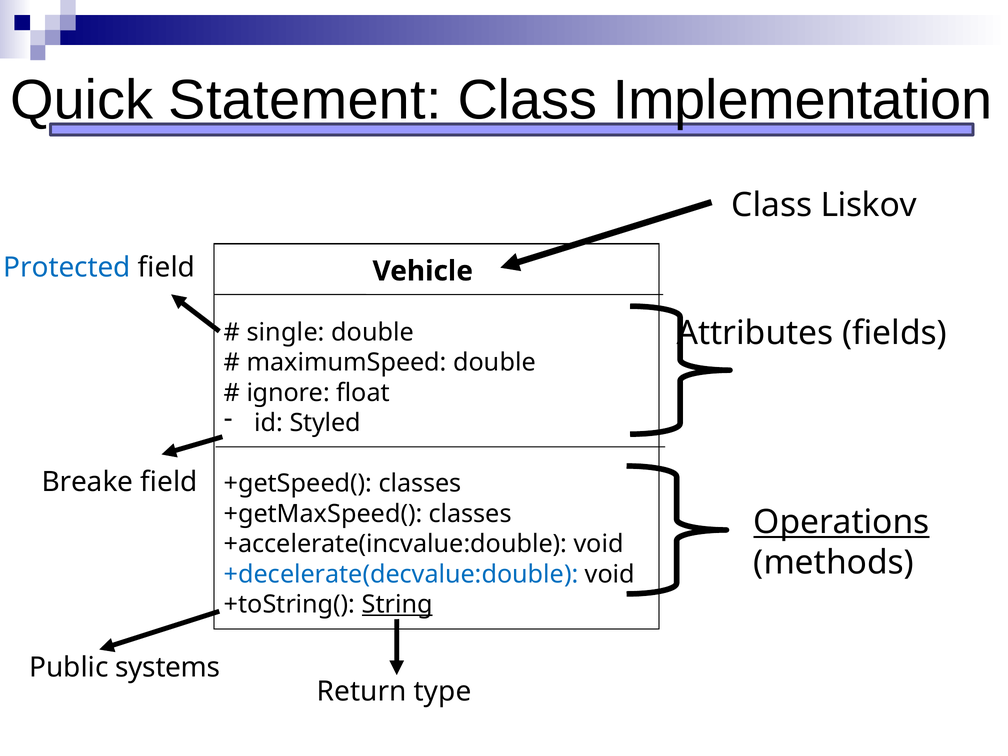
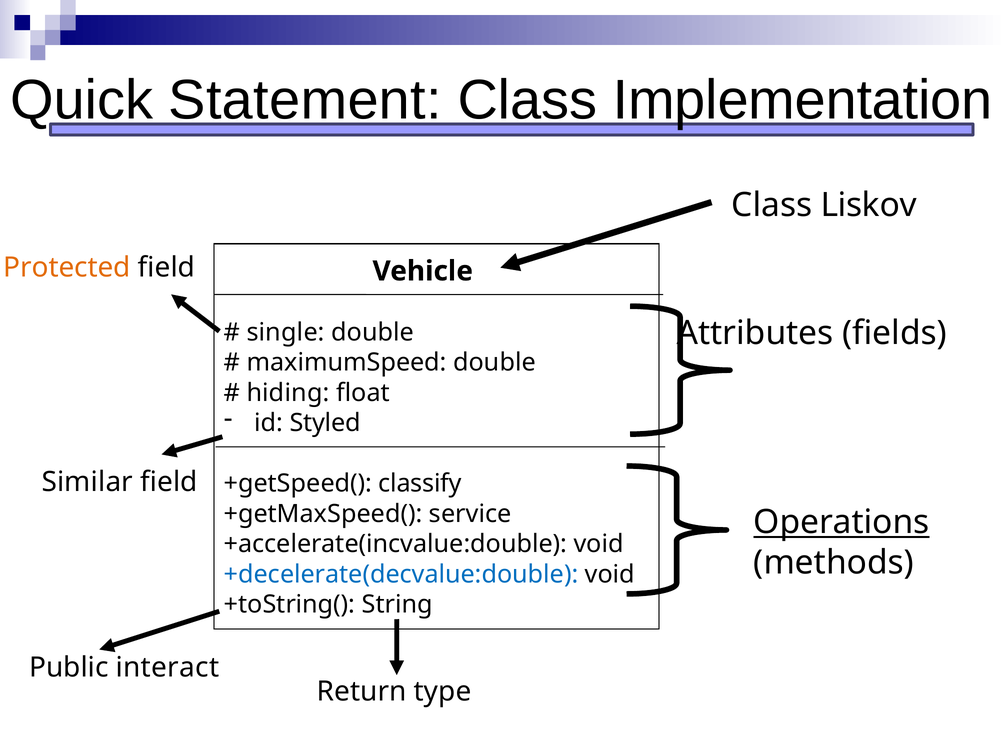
Protected colour: blue -> orange
ignore: ignore -> hiding
Breake: Breake -> Similar
+getSpeed( classes: classes -> classify
+getMaxSpeed( classes: classes -> service
String underline: present -> none
systems: systems -> interact
